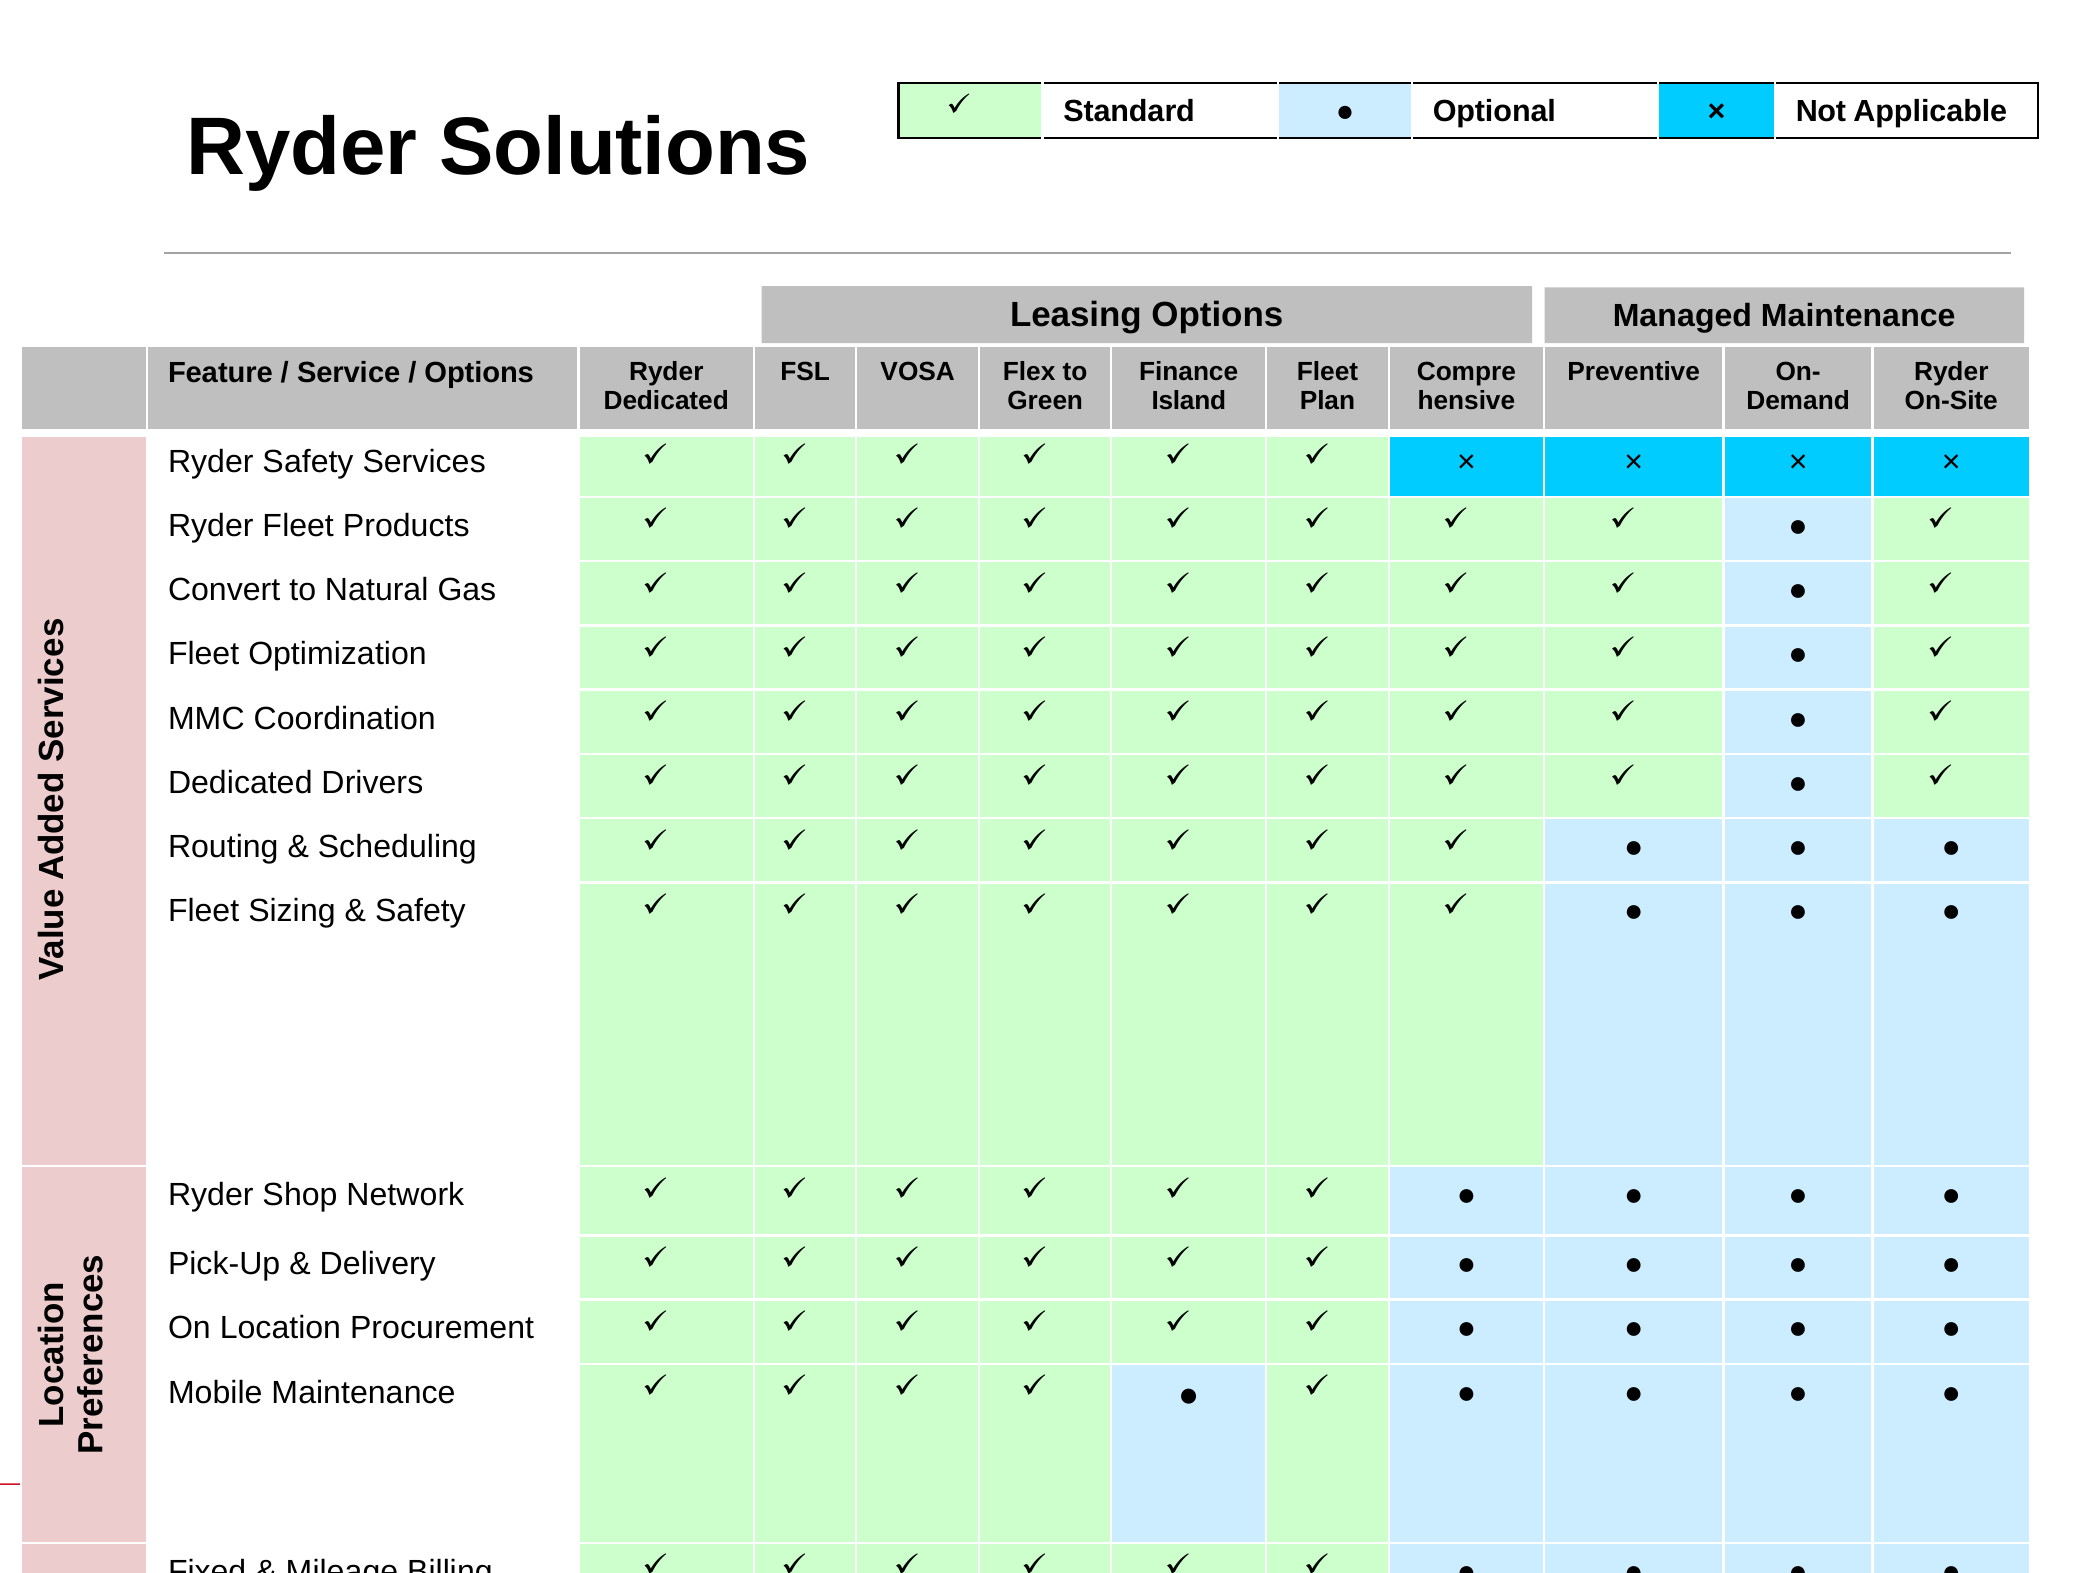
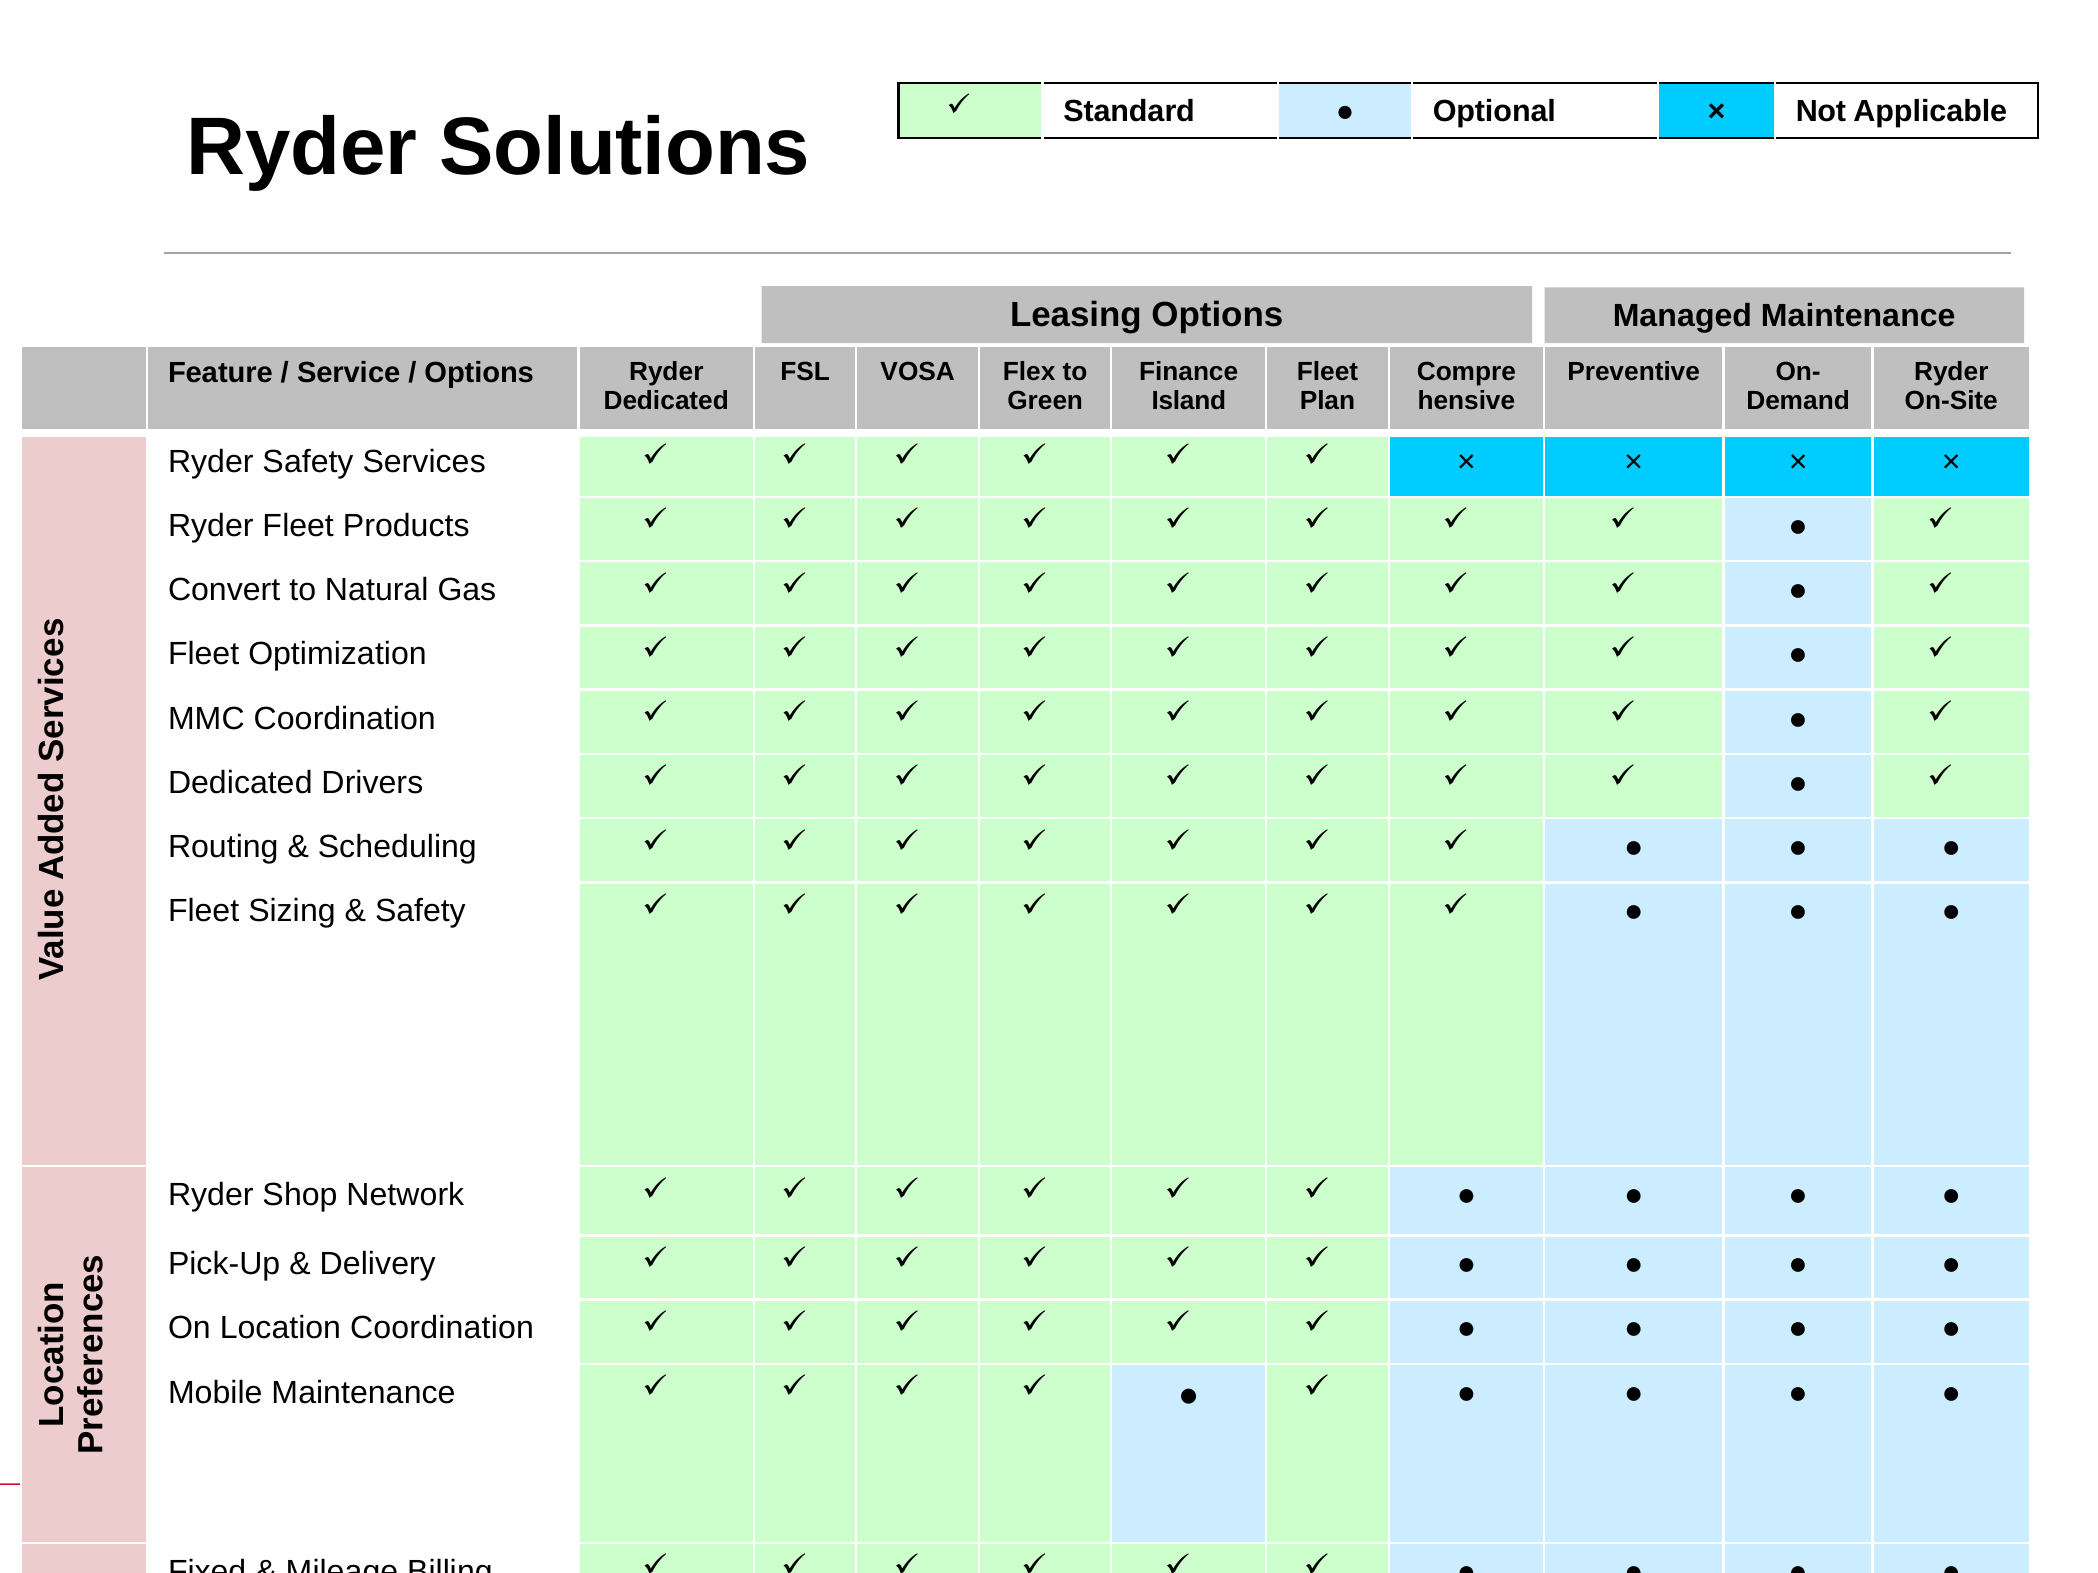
Location Procurement: Procurement -> Coordination
